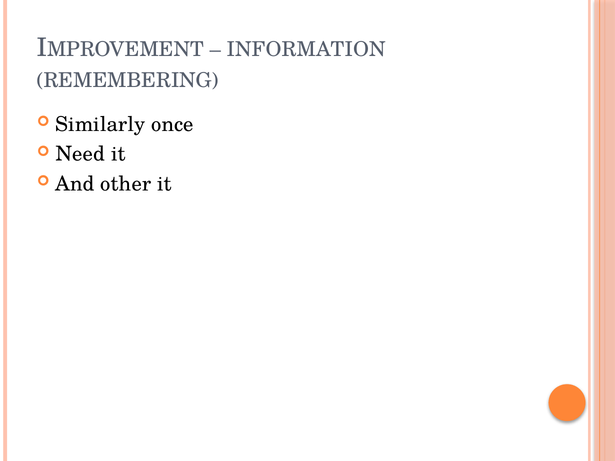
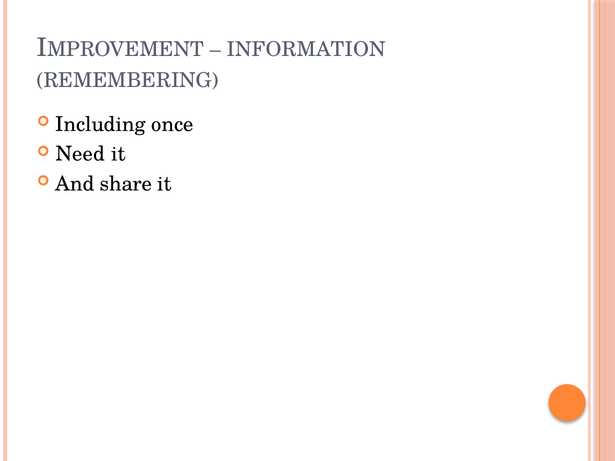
Similarly: Similarly -> Including
other: other -> share
